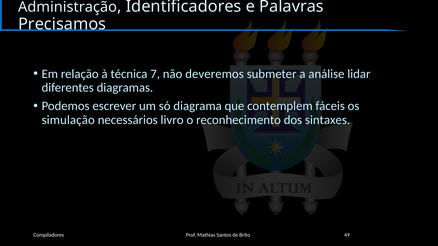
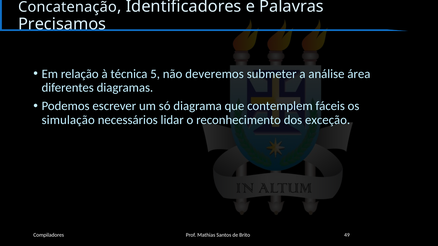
Administração: Administração -> Concatenação
7: 7 -> 5
lidar: lidar -> área
livro: livro -> lidar
sintaxes: sintaxes -> exceção
